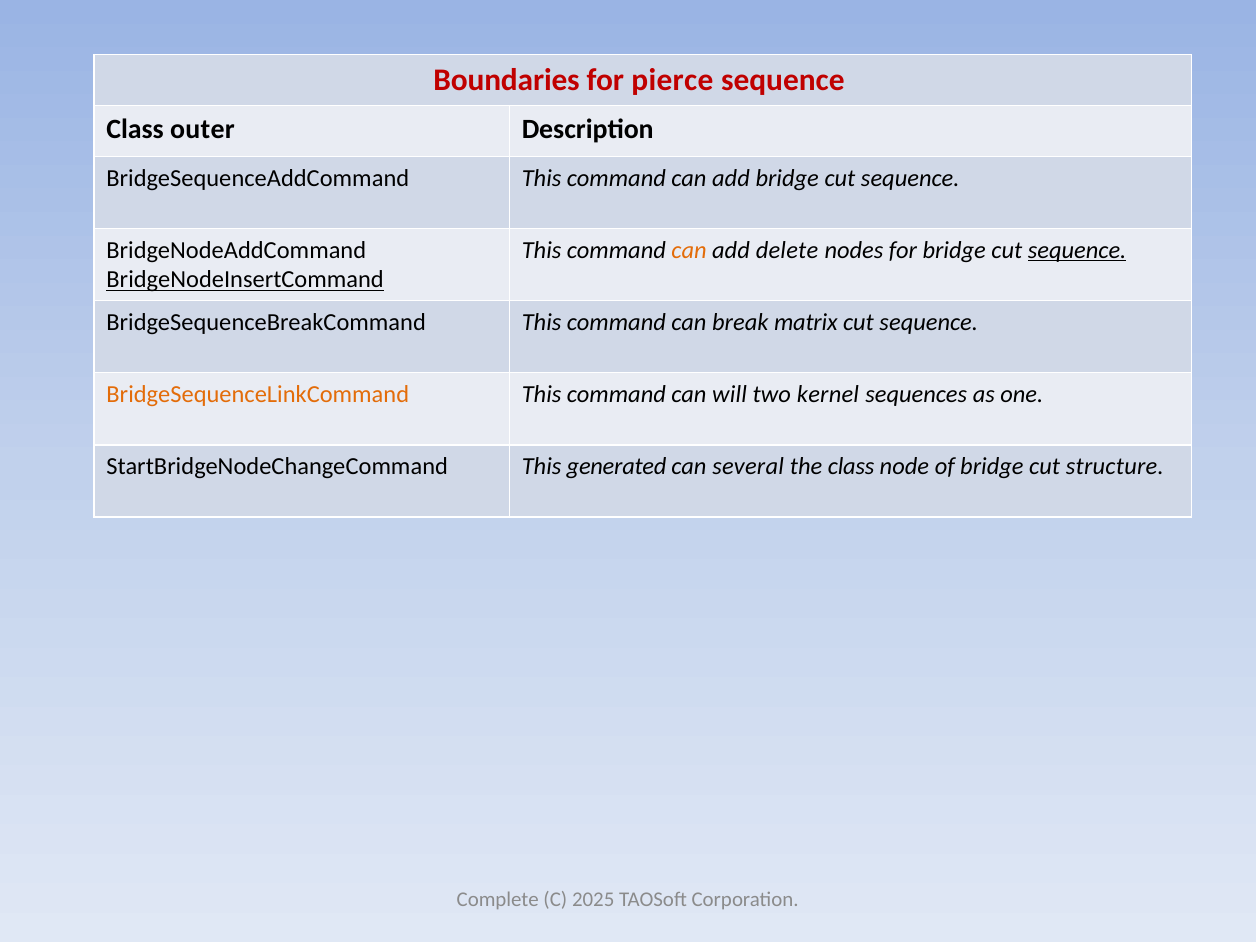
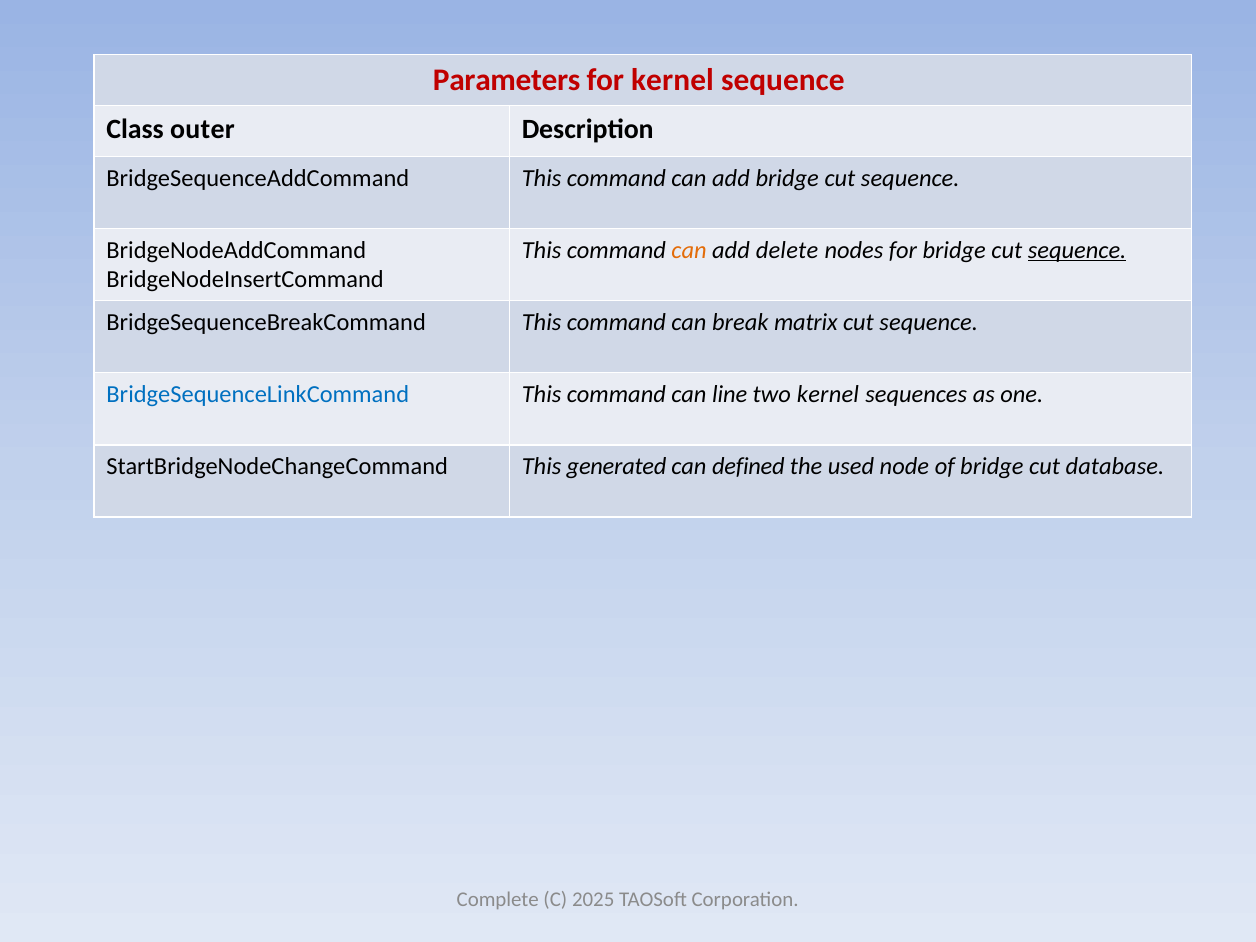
Boundaries: Boundaries -> Parameters
for pierce: pierce -> kernel
BridgeNodeInsertCommand underline: present -> none
BridgeSequenceLinkCommand colour: orange -> blue
will: will -> line
several: several -> defined
the class: class -> used
structure: structure -> database
